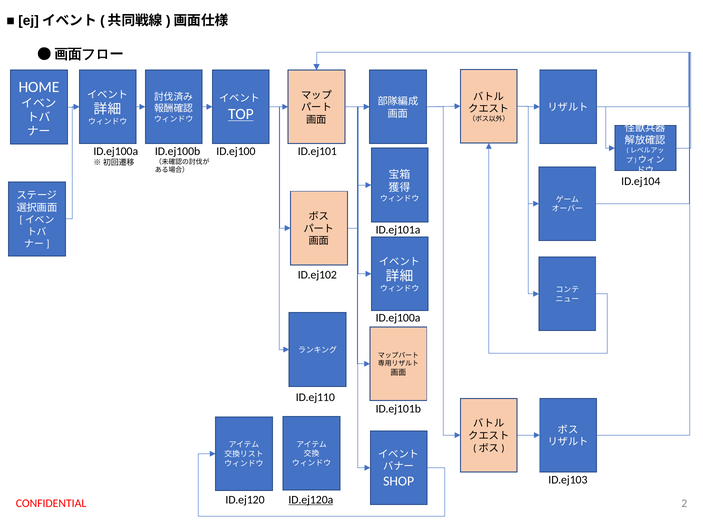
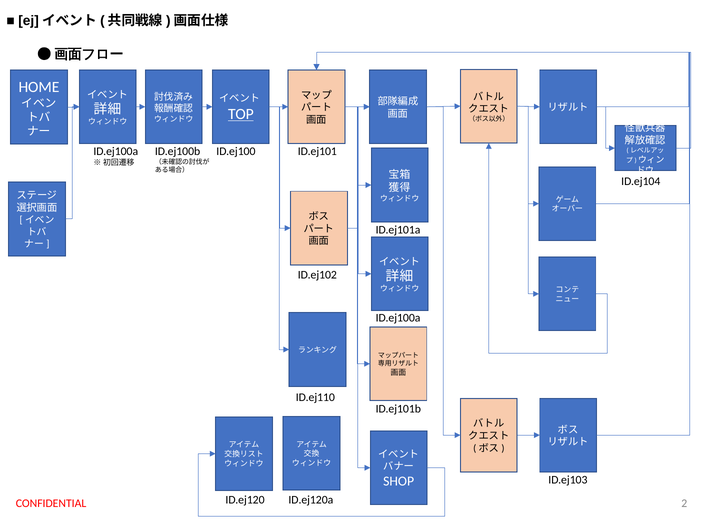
ID.ej120a underline: present -> none
